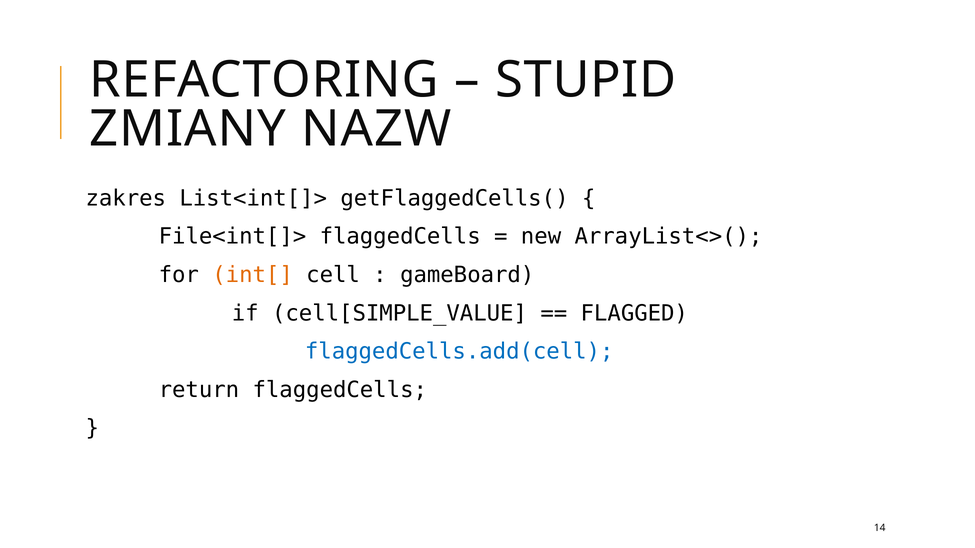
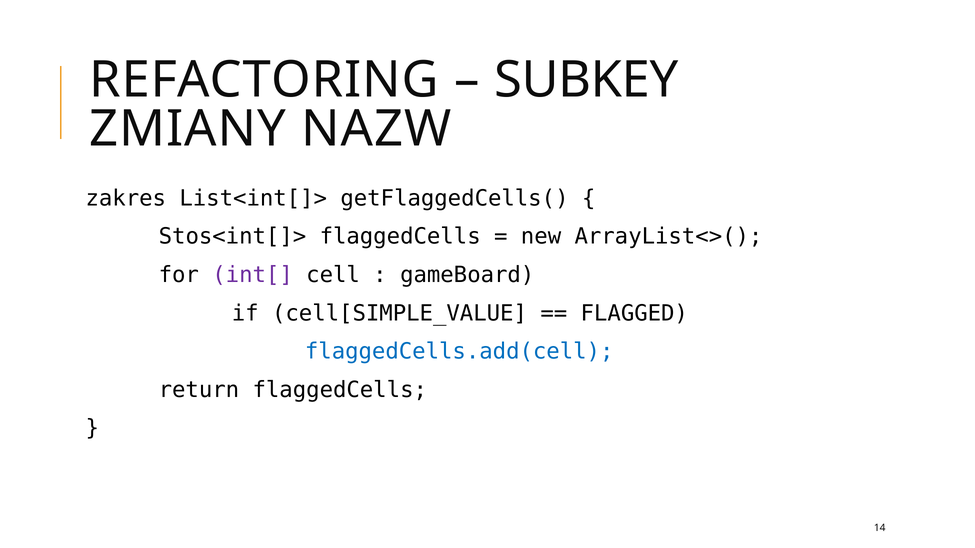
STUPID: STUPID -> SUBKEY
File<int[]>: File<int[]> -> Stos<int[]>
int[ colour: orange -> purple
